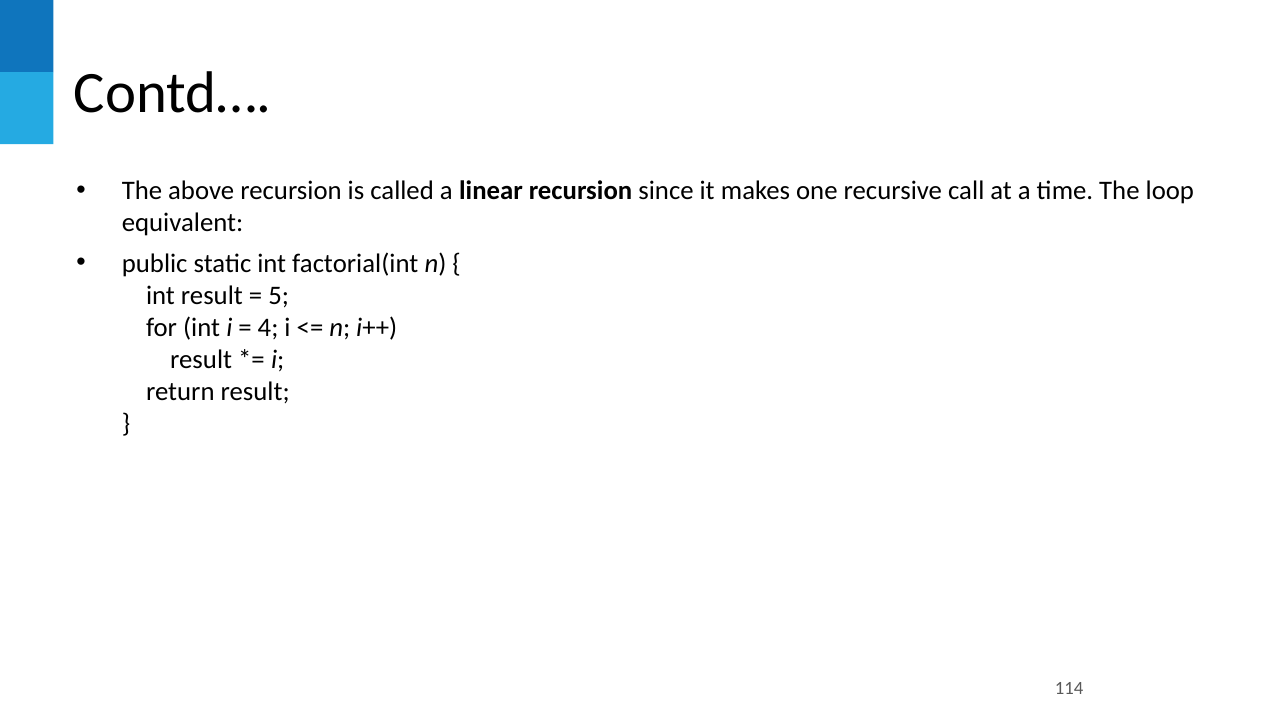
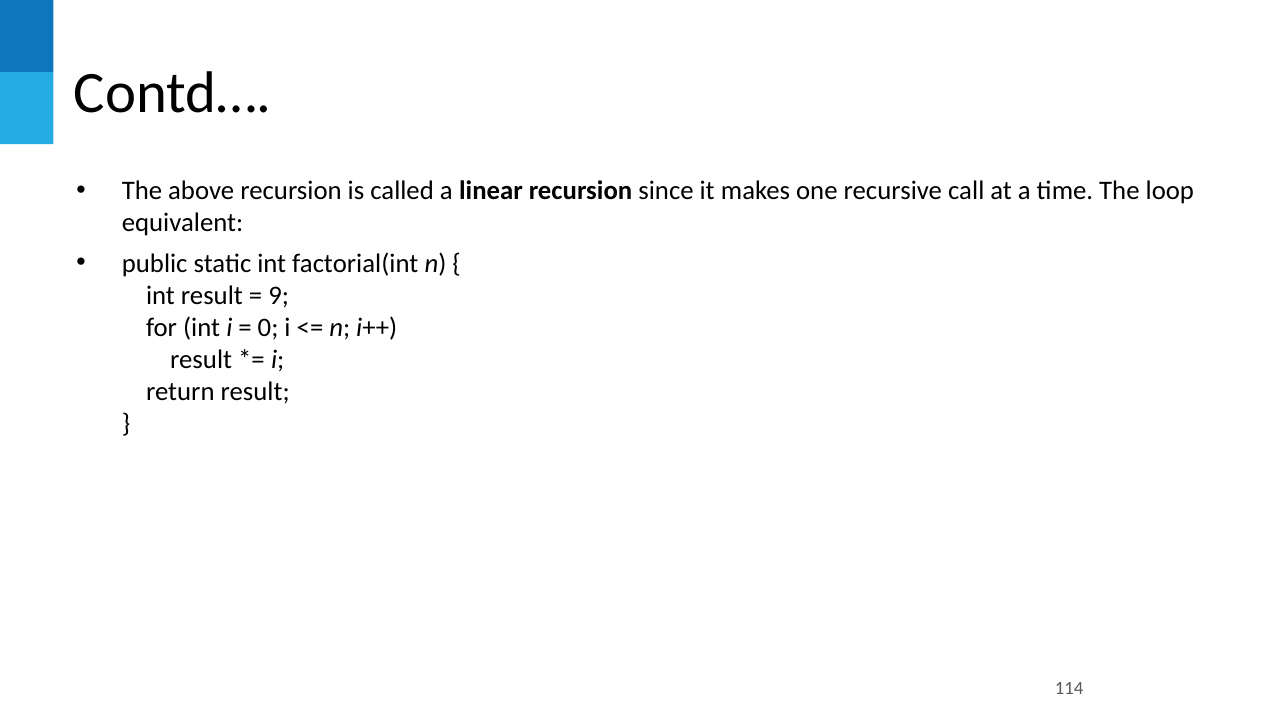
5: 5 -> 9
4: 4 -> 0
